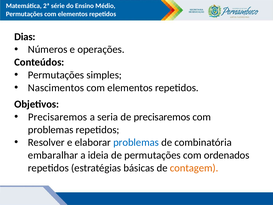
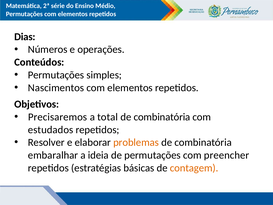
seria: seria -> total
precisaremos at (162, 117): precisaremos -> combinatória
problemas at (51, 130): problemas -> estudados
problemas at (136, 142) colour: blue -> orange
ordenados: ordenados -> preencher
